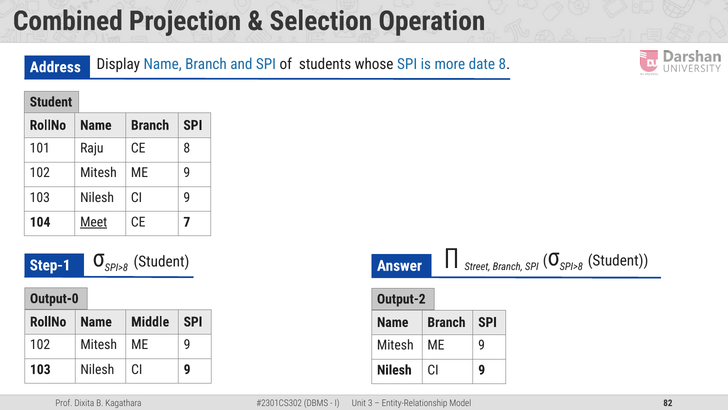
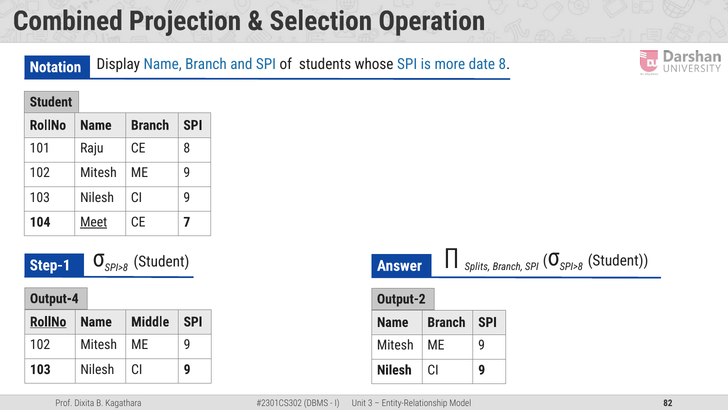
Address: Address -> Notation
Street: Street -> Splits
Output-0: Output-0 -> Output-4
RollNo at (48, 322) underline: none -> present
